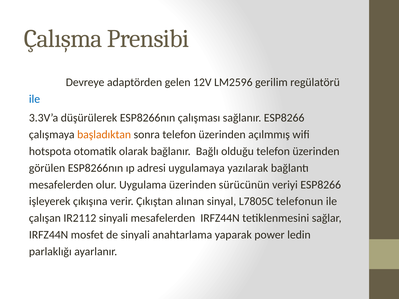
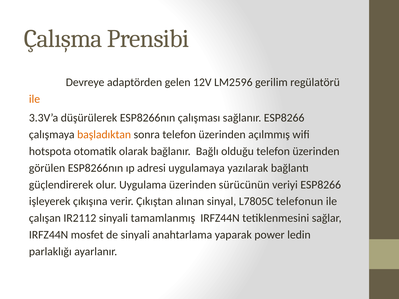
ile at (34, 99) colour: blue -> orange
mesafelerden at (61, 185): mesafelerden -> güçlendirerek
sinyali mesafelerden: mesafelerden -> tamamlanmış
